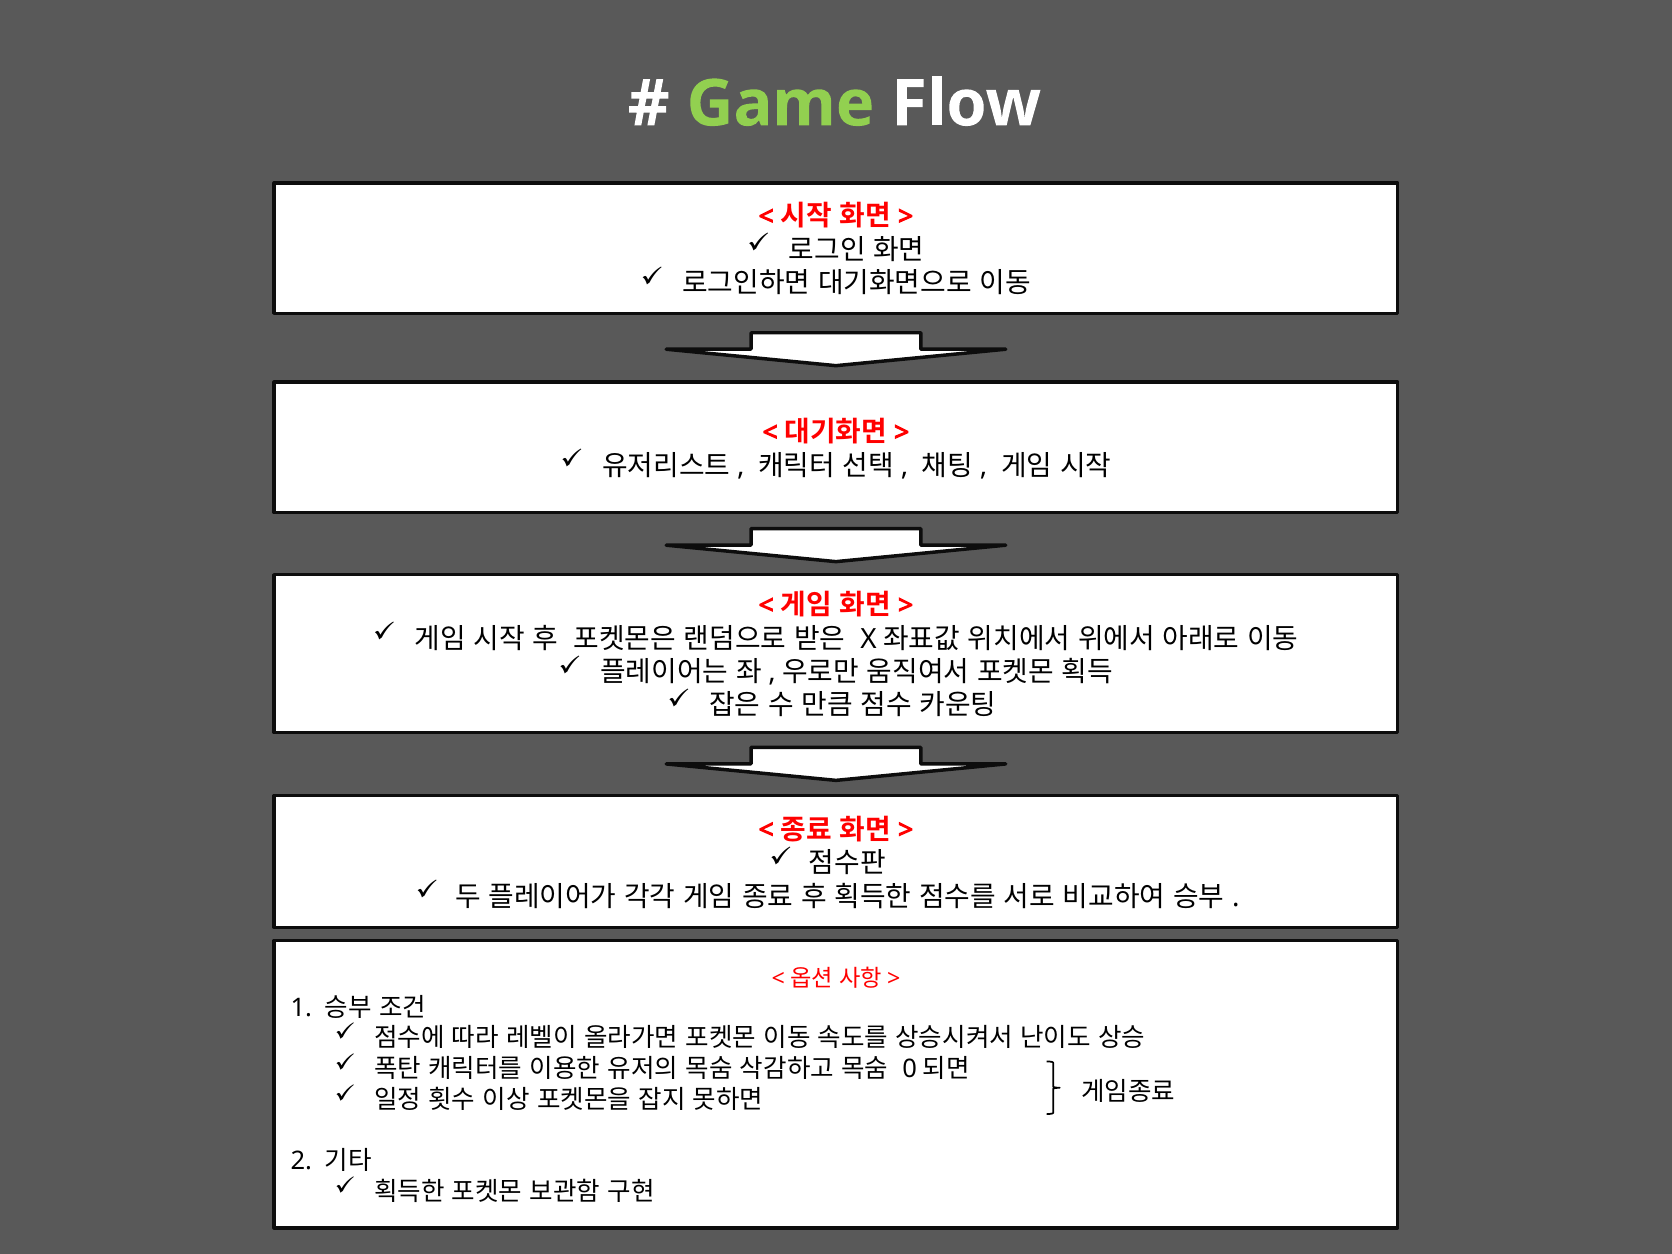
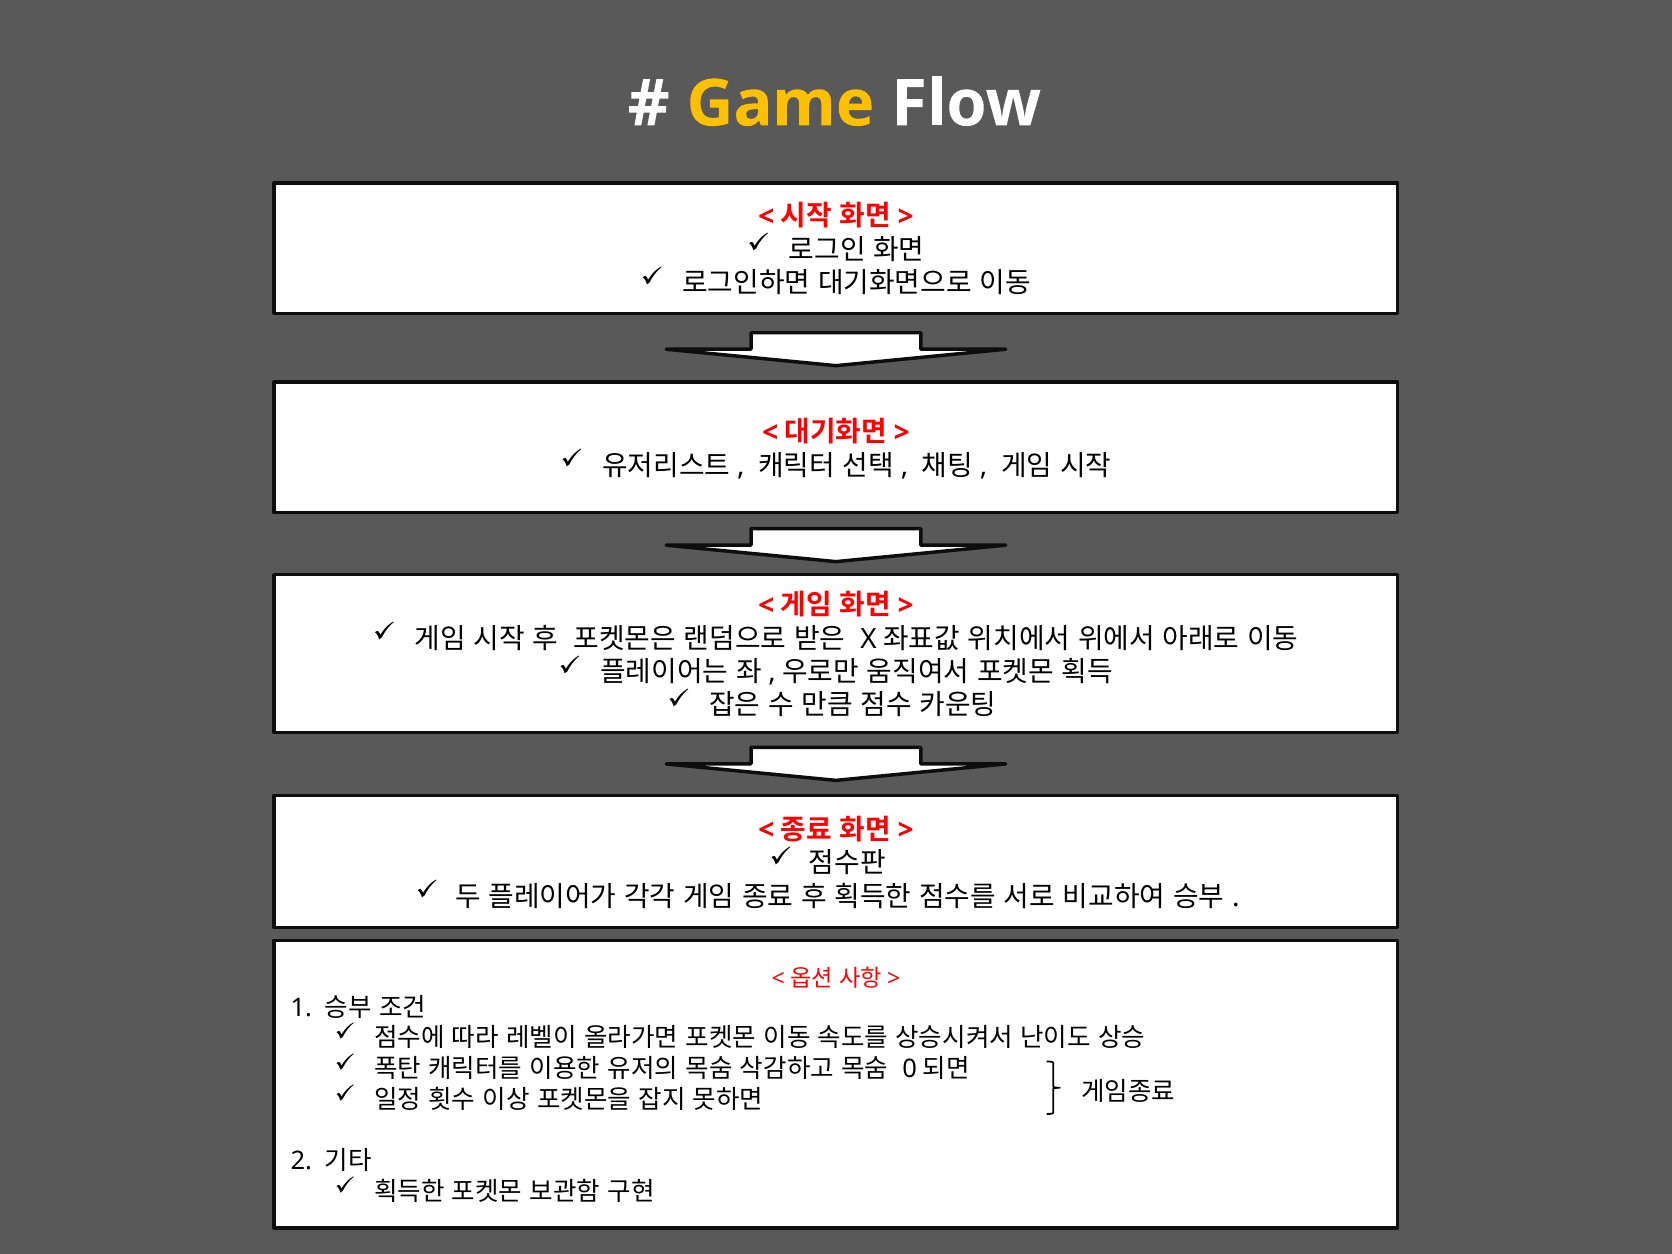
Game colour: light green -> yellow
